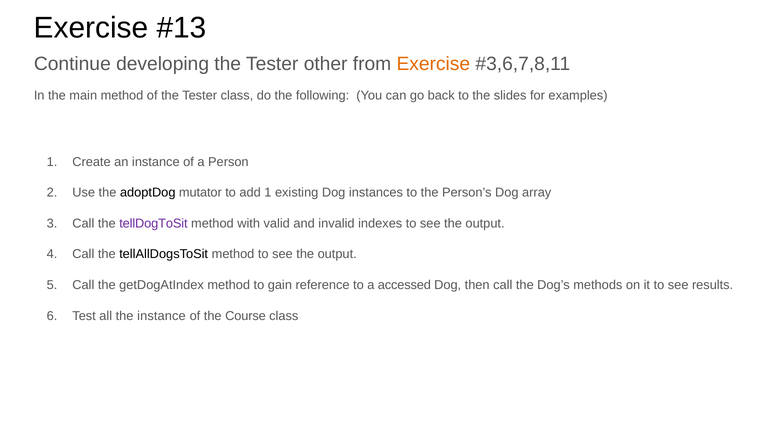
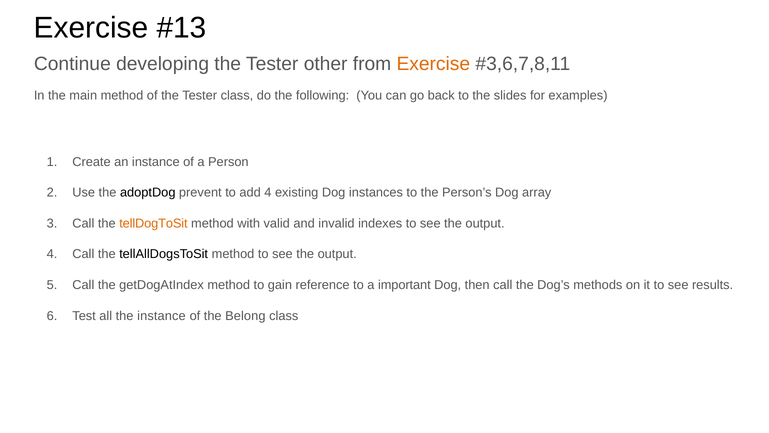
mutator: mutator -> prevent
add 1: 1 -> 4
tellDogToSit colour: purple -> orange
accessed: accessed -> important
Course: Course -> Belong
